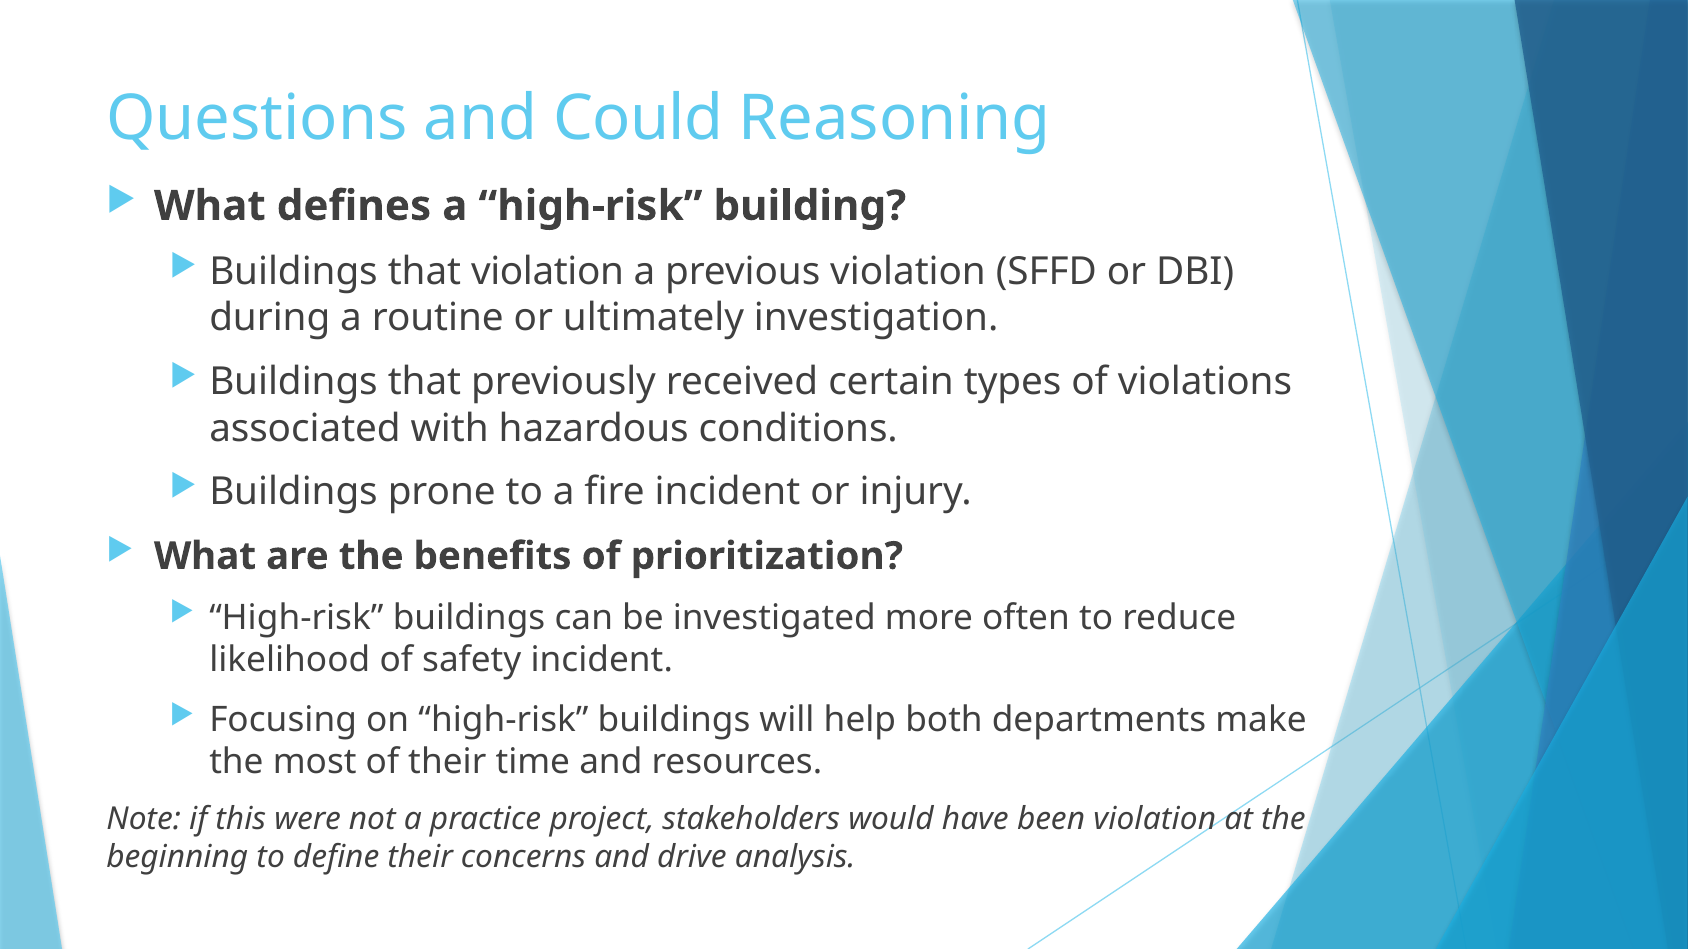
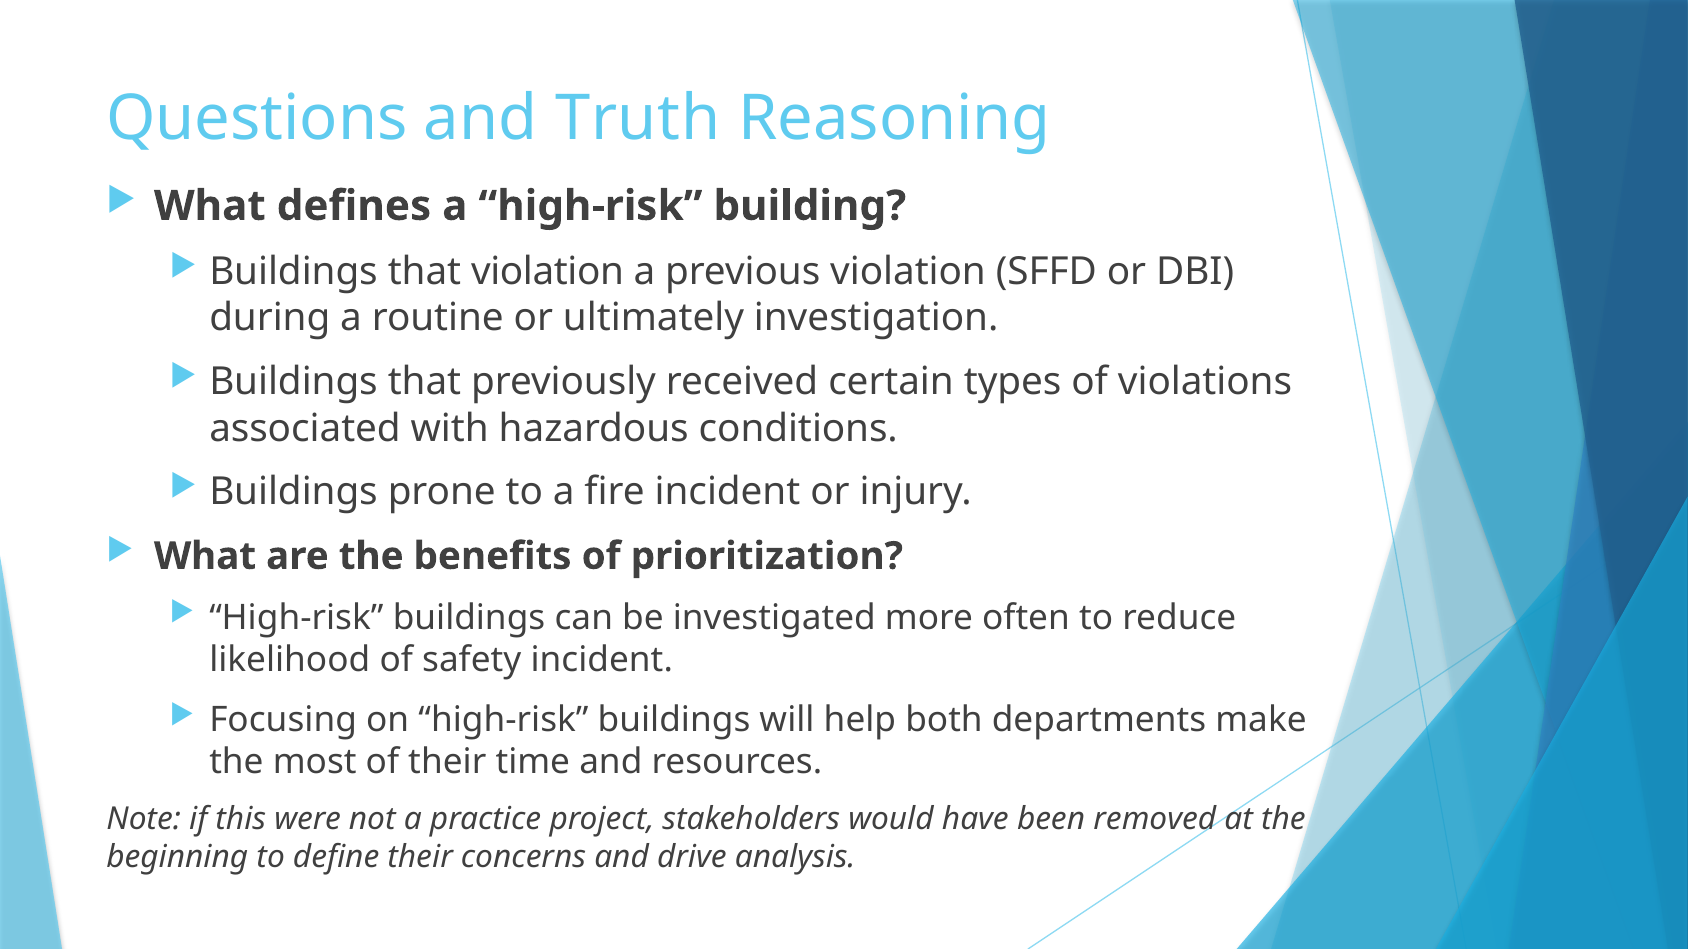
Could: Could -> Truth
been violation: violation -> removed
